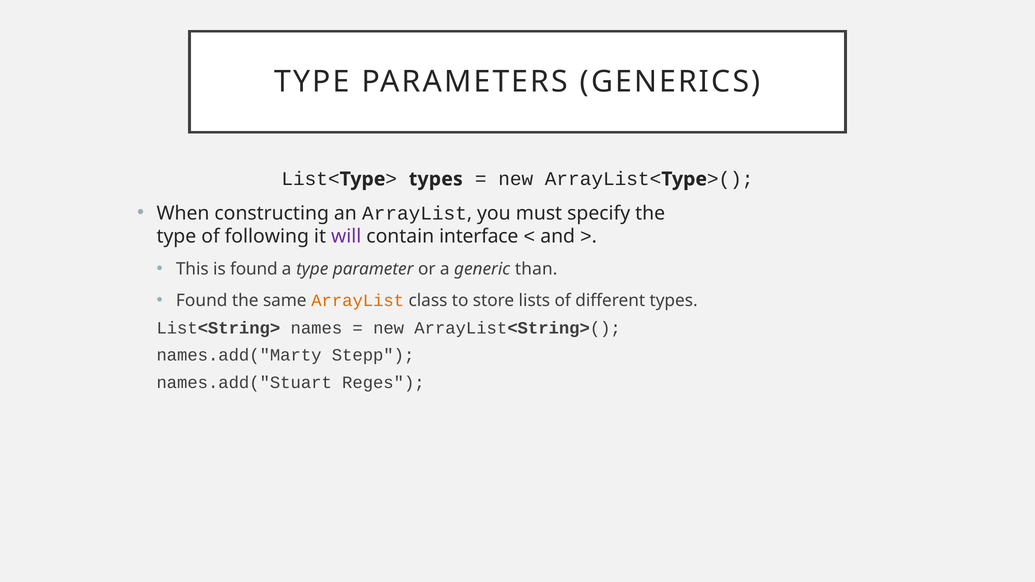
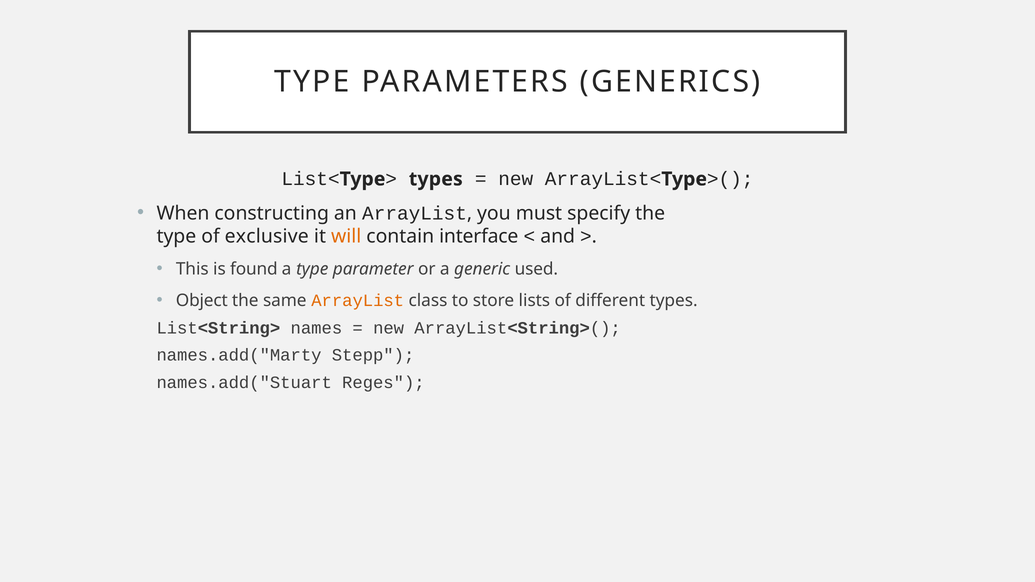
following: following -> exclusive
will colour: purple -> orange
than: than -> used
Found at (202, 301): Found -> Object
